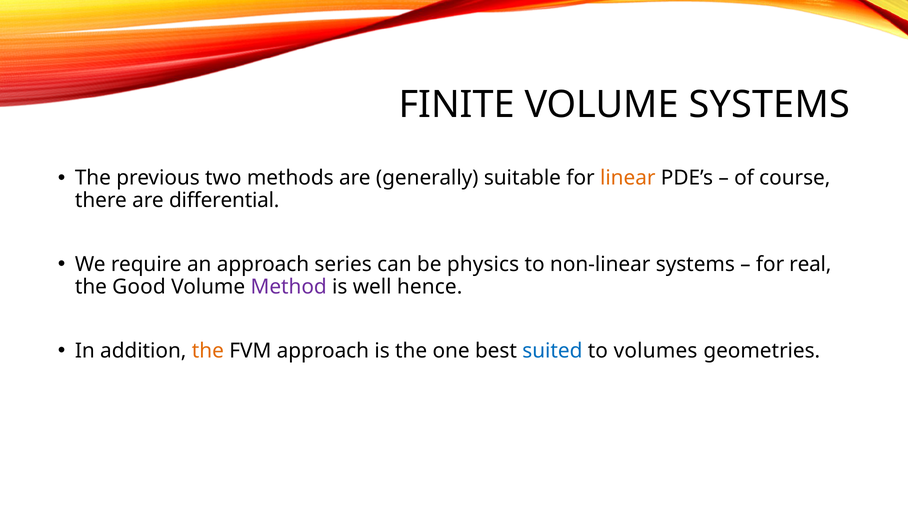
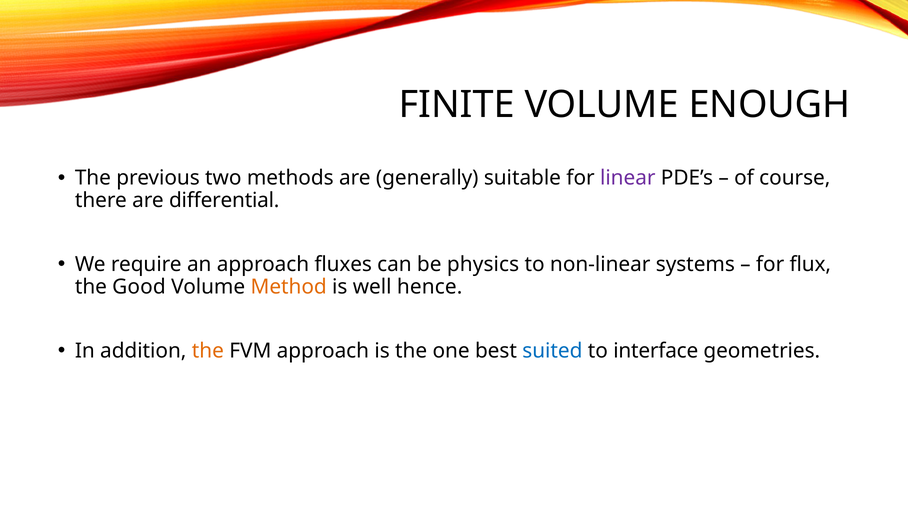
VOLUME SYSTEMS: SYSTEMS -> ENOUGH
linear colour: orange -> purple
series: series -> fluxes
real: real -> flux
Method colour: purple -> orange
volumes: volumes -> interface
